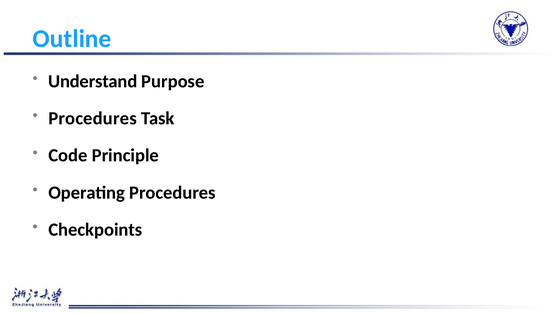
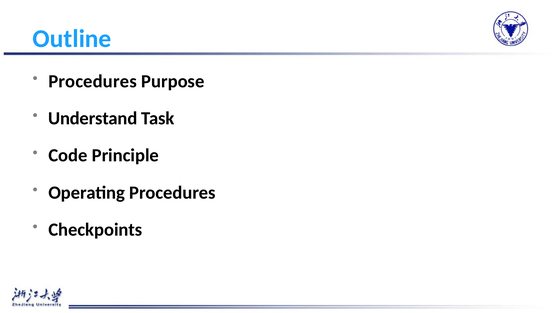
Understand at (93, 81): Understand -> Procedures
Procedures at (93, 119): Procedures -> Understand
